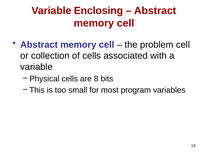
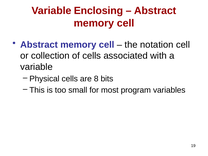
problem: problem -> notation
